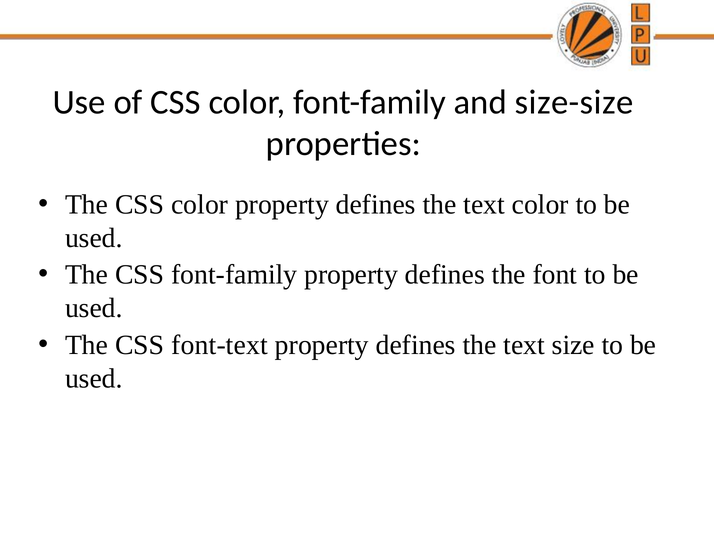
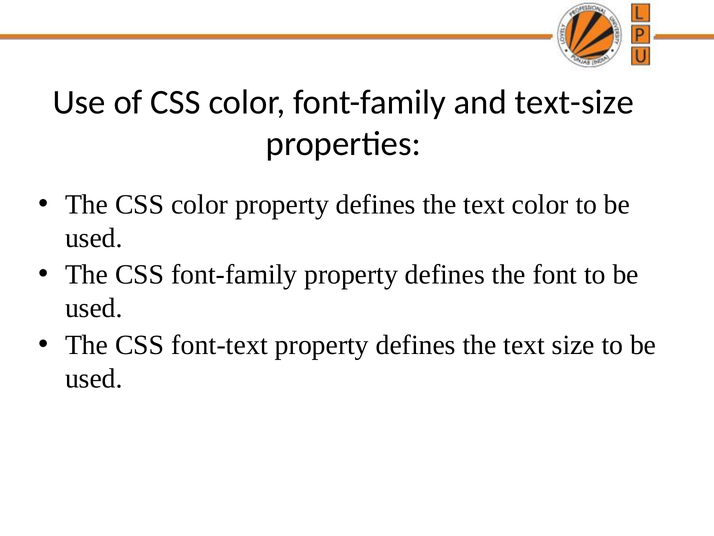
size-size: size-size -> text-size
